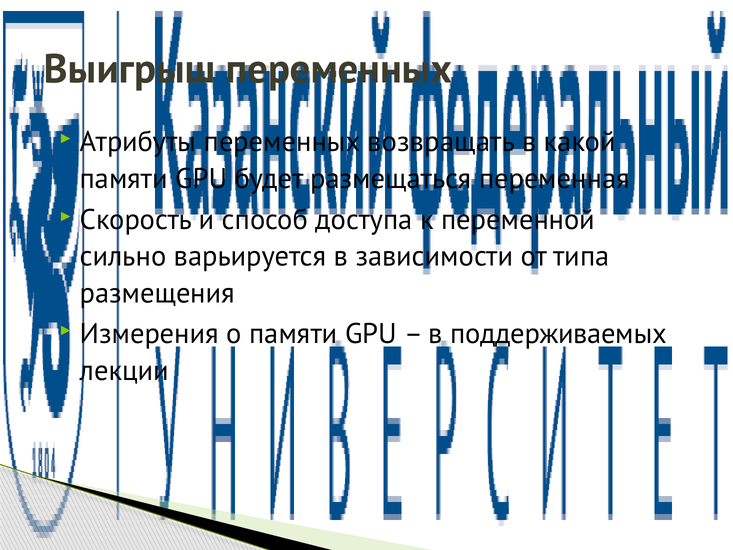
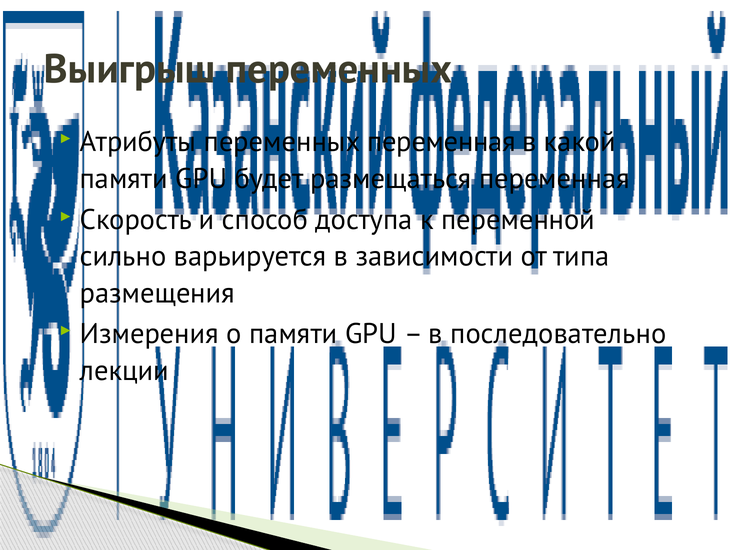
переменных возвращать: возвращать -> переменная
поддерживаемых: поддерживаемых -> последовательно
